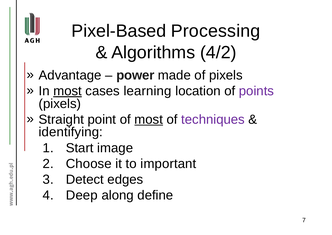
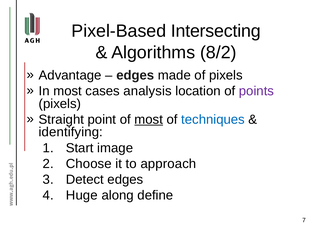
Processing: Processing -> Intersecting
4/2: 4/2 -> 8/2
power at (135, 75): power -> edges
most at (68, 91) underline: present -> none
learning: learning -> analysis
techniques colour: purple -> blue
important: important -> approach
Deep: Deep -> Huge
